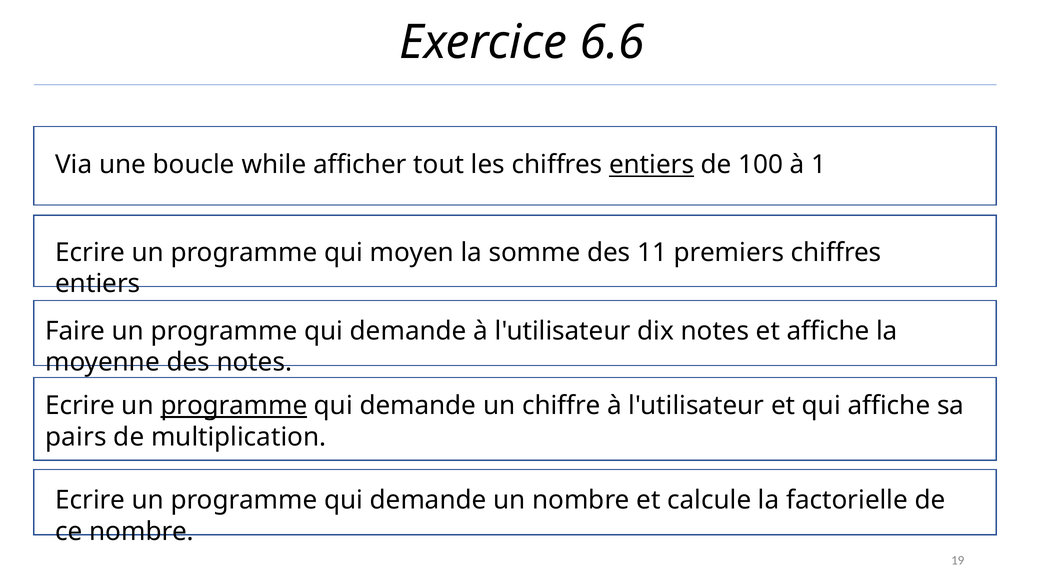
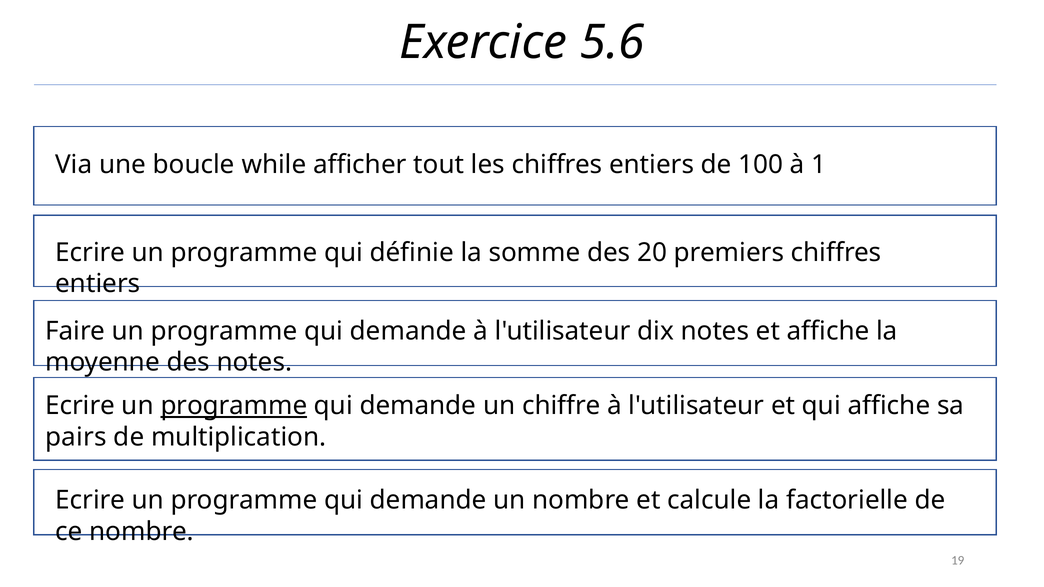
6.6: 6.6 -> 5.6
entiers at (652, 165) underline: present -> none
moyen: moyen -> définie
11: 11 -> 20
